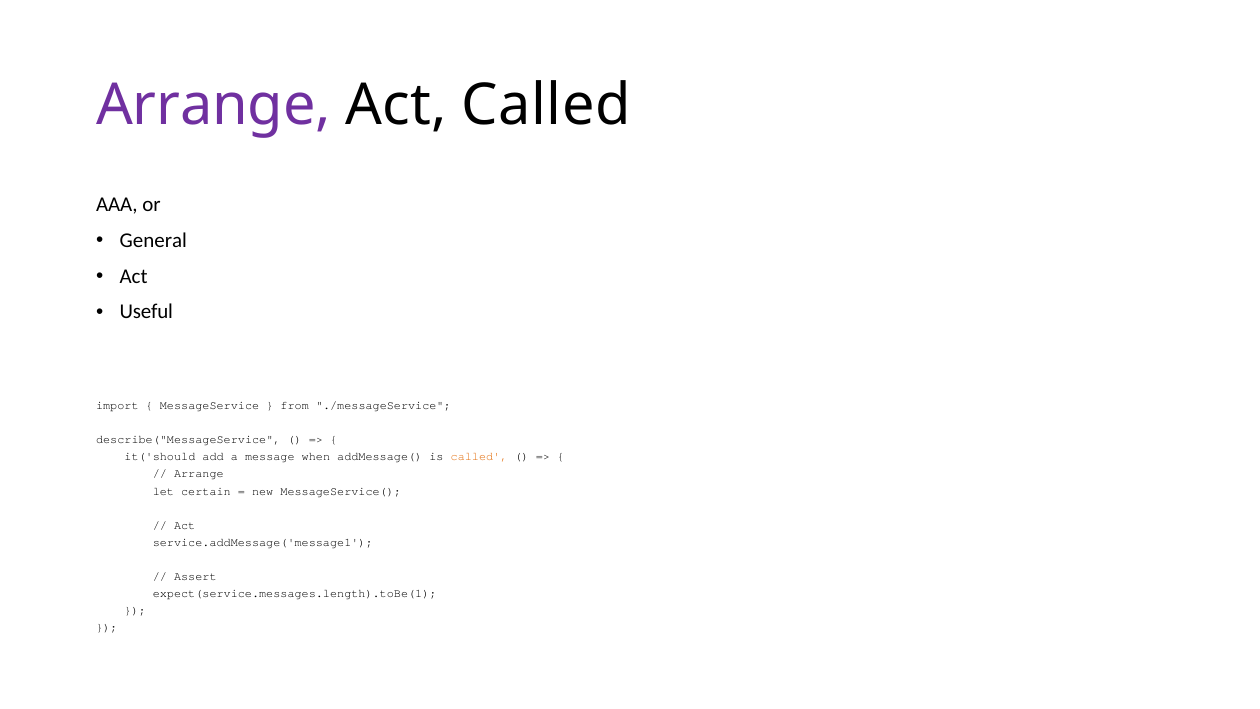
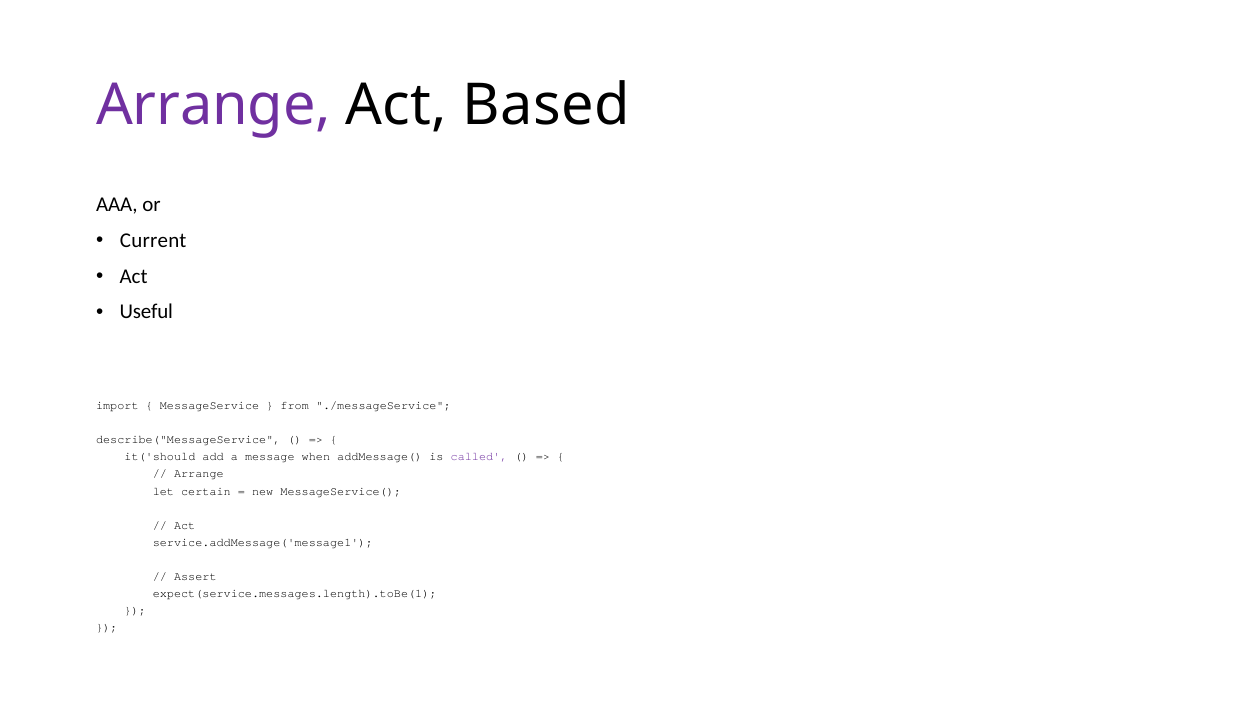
Act Called: Called -> Based
General: General -> Current
called at (479, 457) colour: orange -> purple
